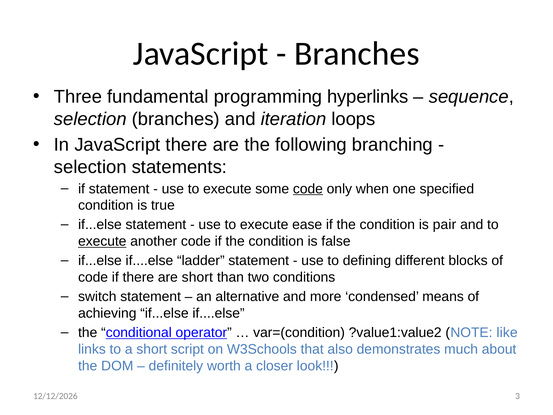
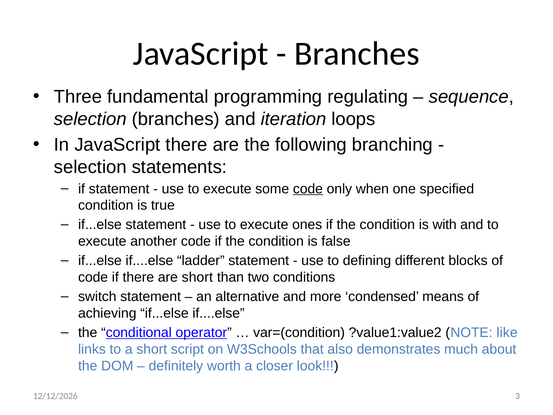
hyperlinks: hyperlinks -> regulating
ease: ease -> ones
pair: pair -> with
execute at (102, 241) underline: present -> none
